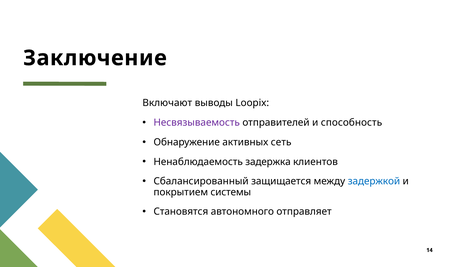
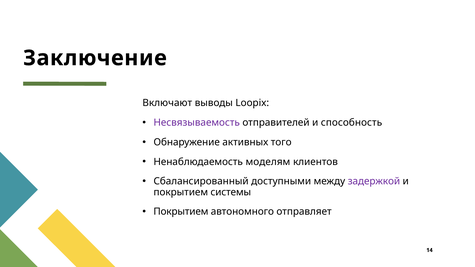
сеть: сеть -> того
задержка: задержка -> моделям
защищается: защищается -> доступными
задержкой colour: blue -> purple
Становятся at (181, 212): Становятся -> Покрытием
